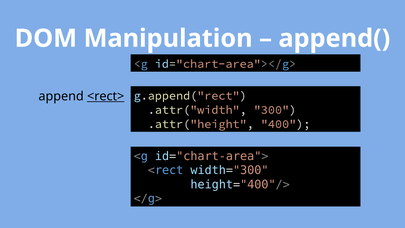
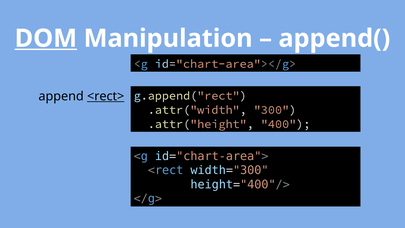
DOM underline: none -> present
